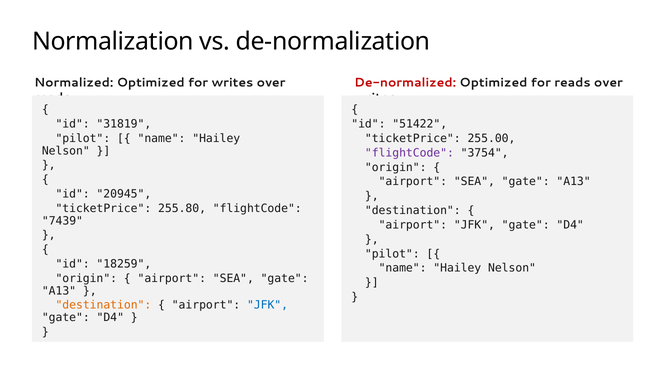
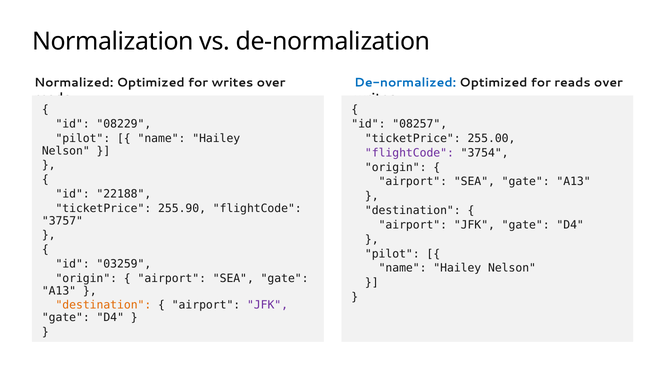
De-normalized colour: red -> blue
31819: 31819 -> 08229
51422: 51422 -> 08257
20945: 20945 -> 22188
255.80: 255.80 -> 255.90
7439: 7439 -> 3757
18259: 18259 -> 03259
JFK at (268, 305) colour: blue -> purple
